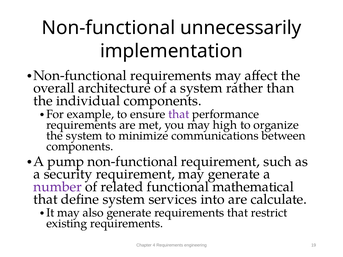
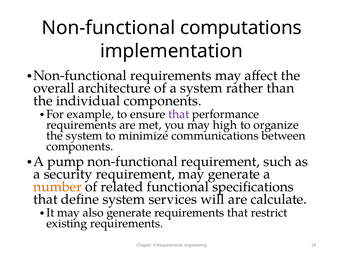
unnecessarily: unnecessarily -> computations
number colour: purple -> orange
mathematical: mathematical -> specifications
into: into -> will
